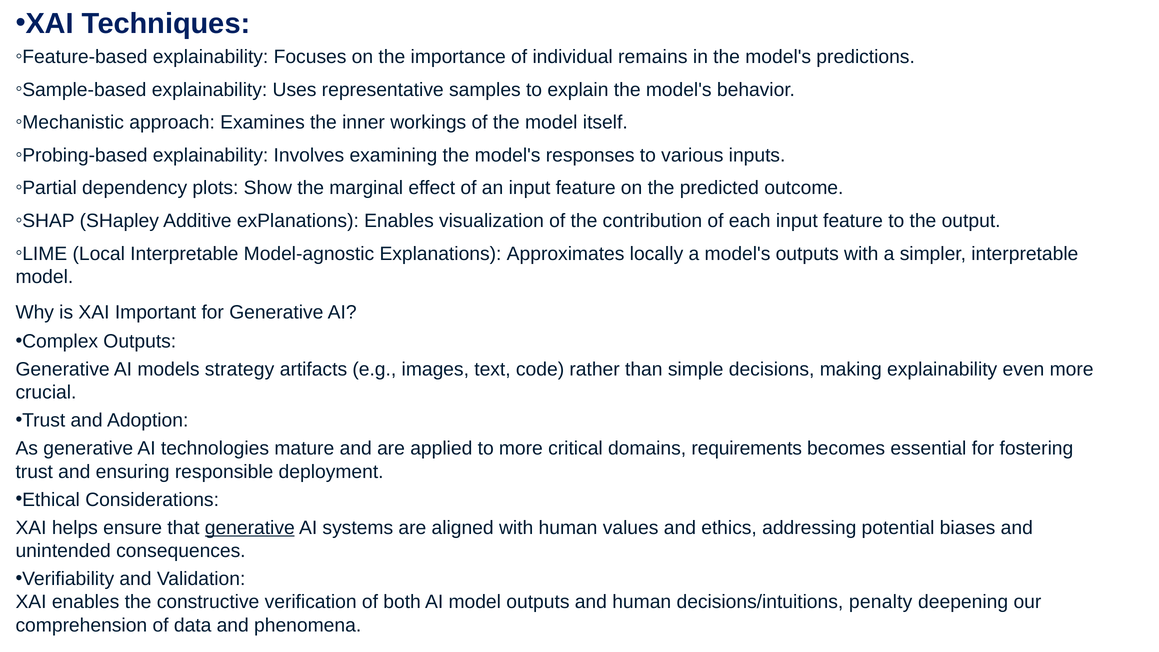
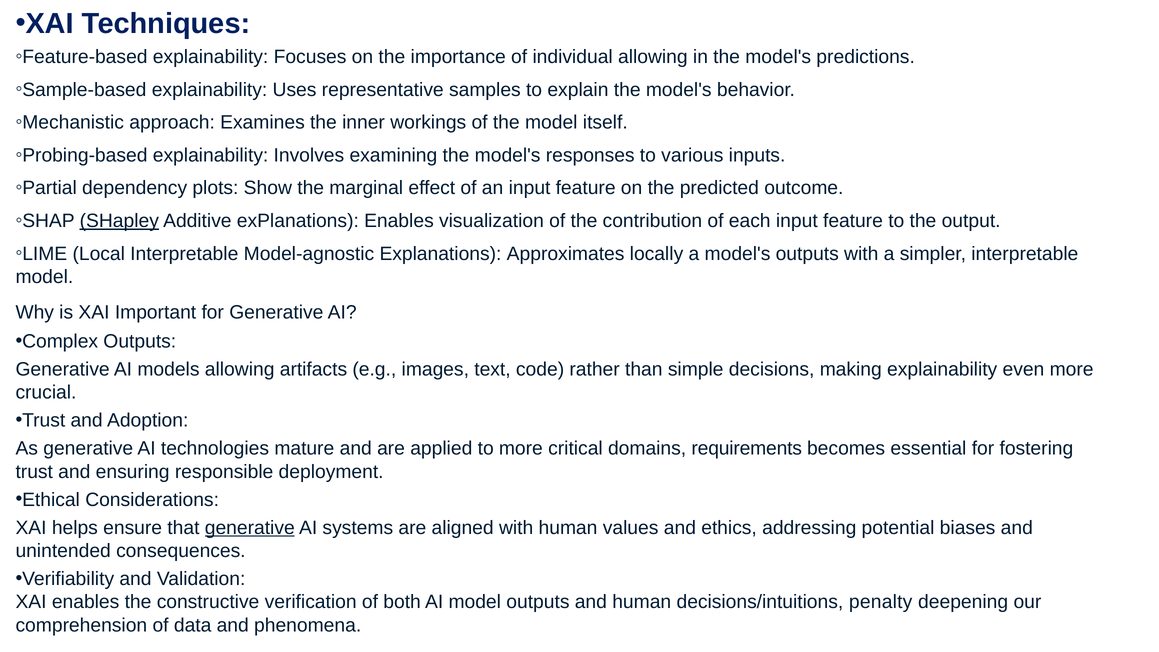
individual remains: remains -> allowing
SHapley underline: none -> present
models strategy: strategy -> allowing
